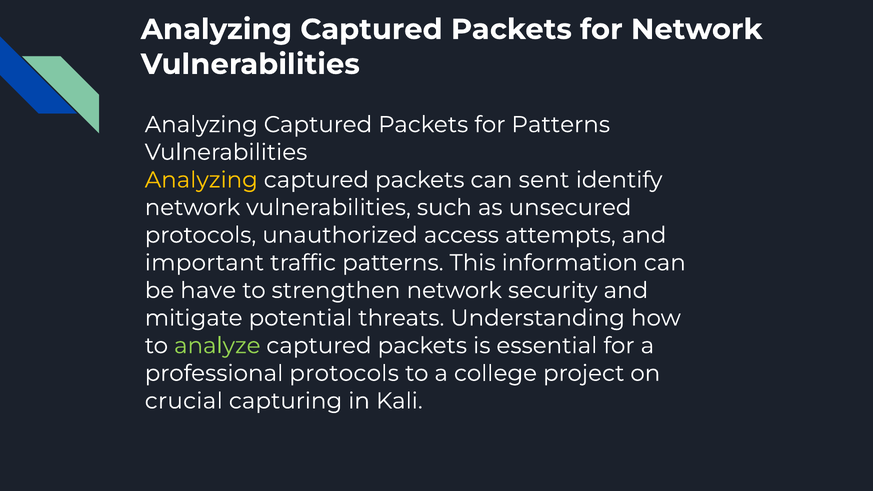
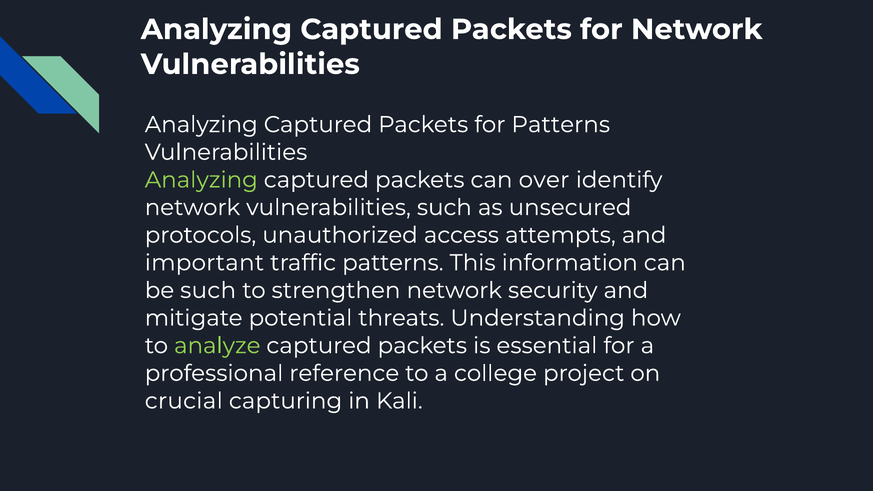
Analyzing at (201, 180) colour: yellow -> light green
sent: sent -> over
be have: have -> such
professional protocols: protocols -> reference
